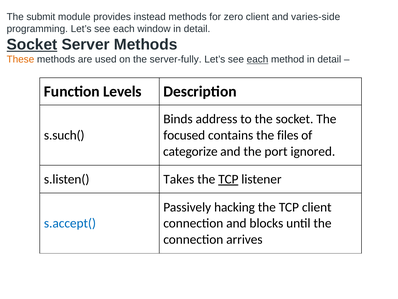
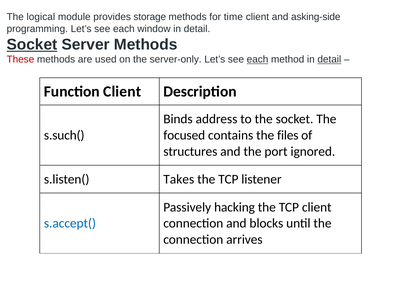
submit: submit -> logical
instead: instead -> storage
zero: zero -> time
varies-side: varies-side -> asking-side
These colour: orange -> red
server-fully: server-fully -> server-only
detail at (329, 59) underline: none -> present
Function Levels: Levels -> Client
categorize: categorize -> structures
TCP at (228, 179) underline: present -> none
